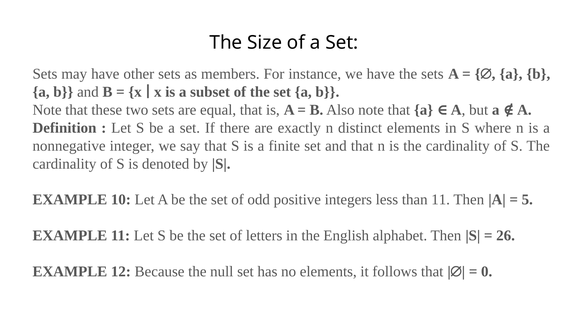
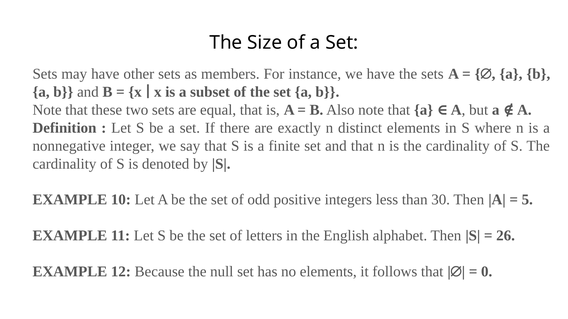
than 11: 11 -> 30
